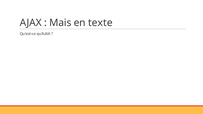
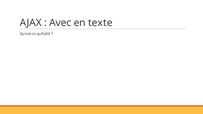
Mais: Mais -> Avec
